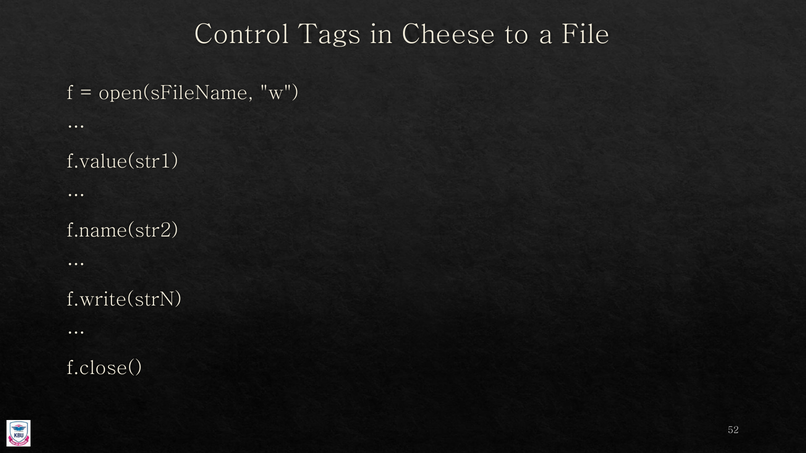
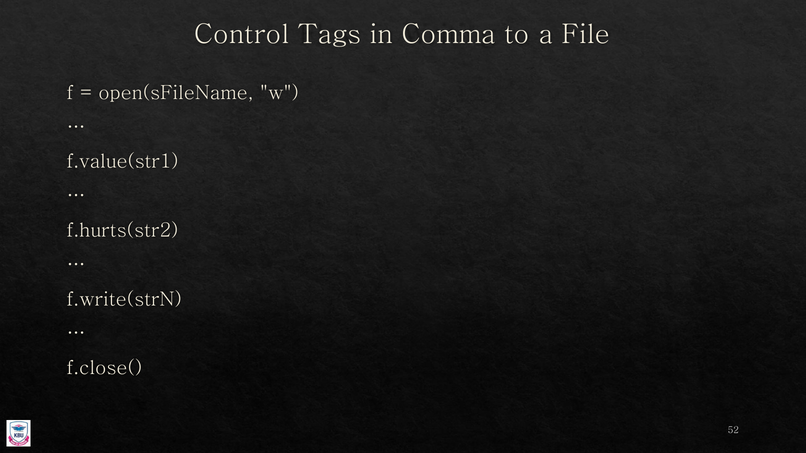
Cheese: Cheese -> Comma
f.name(str2: f.name(str2 -> f.hurts(str2
